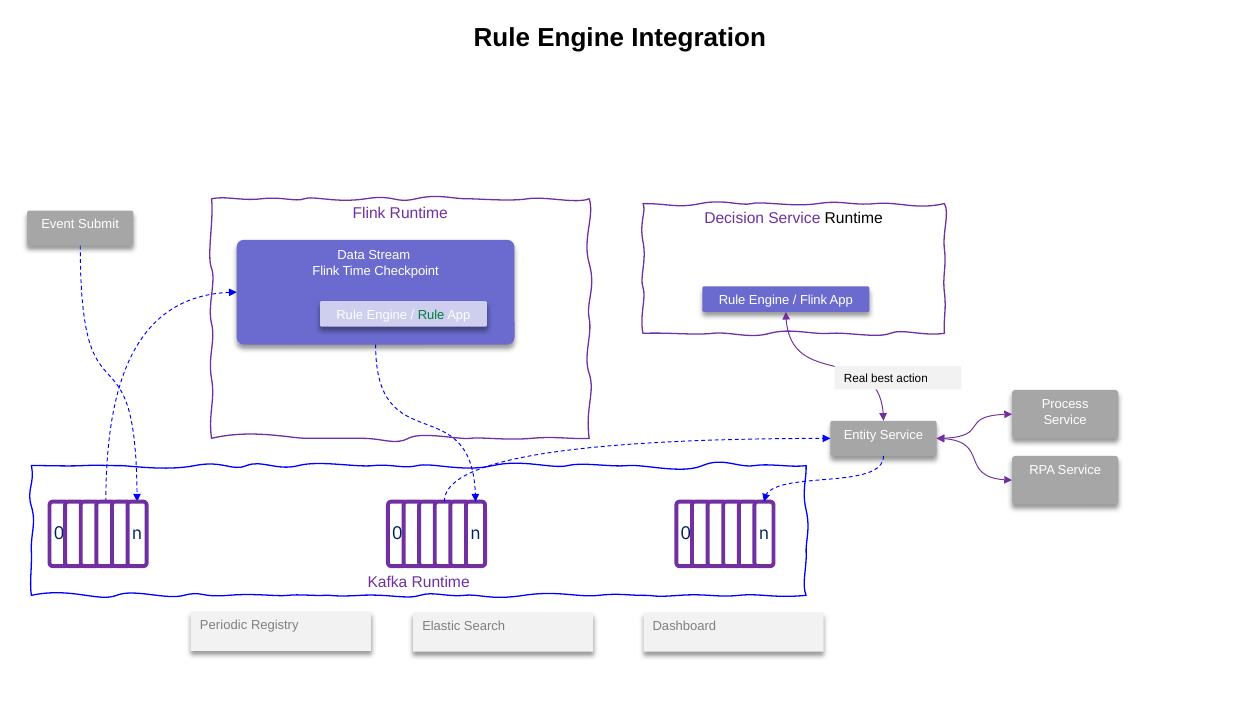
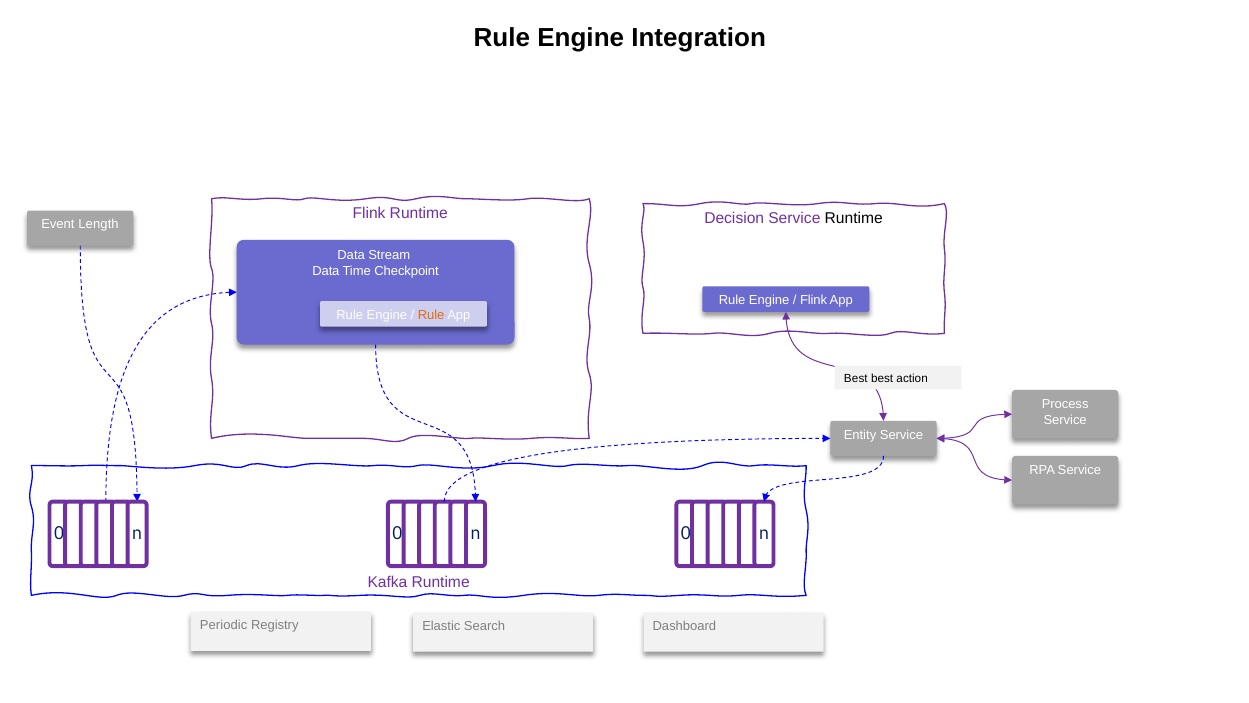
Submit: Submit -> Length
Flink at (326, 271): Flink -> Data
Rule at (431, 315) colour: green -> orange
Real at (856, 378): Real -> Best
